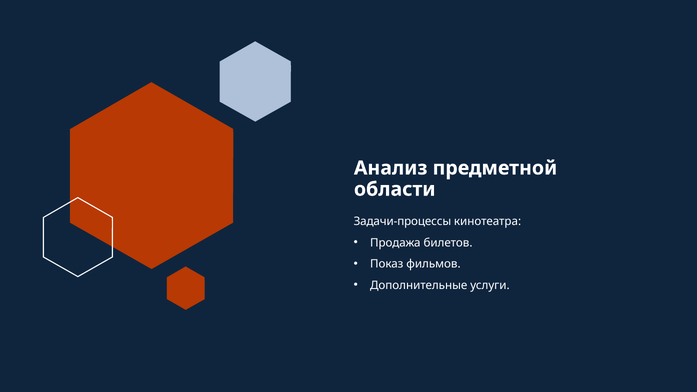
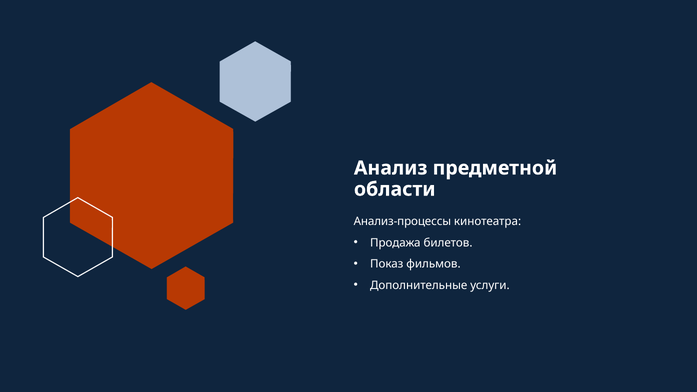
Задачи-процессы: Задачи-процессы -> Анализ-процессы
